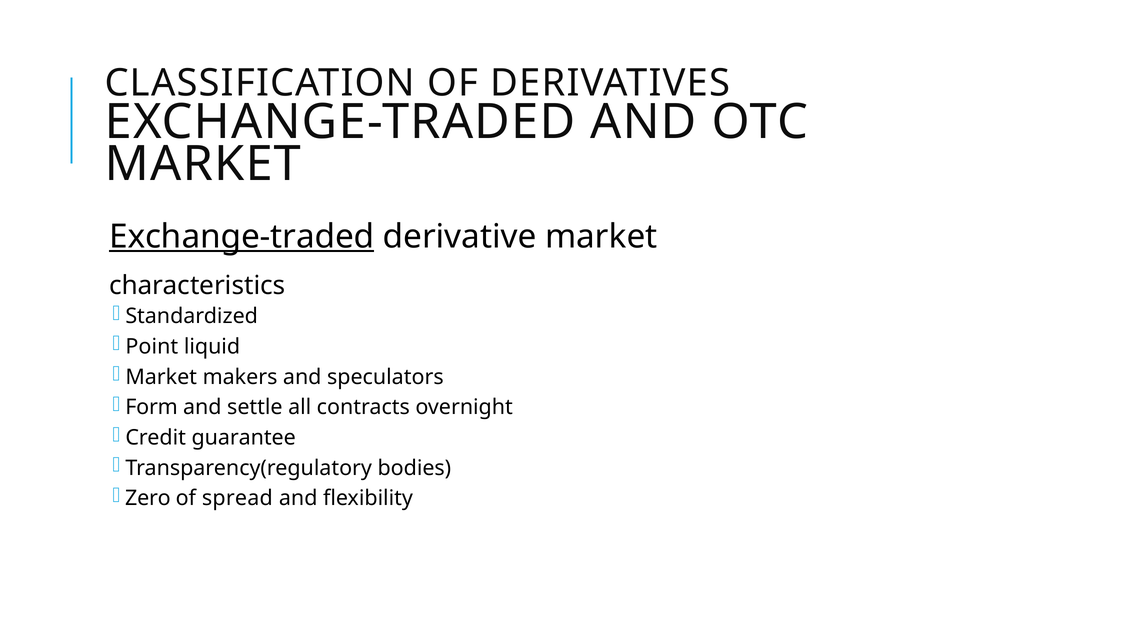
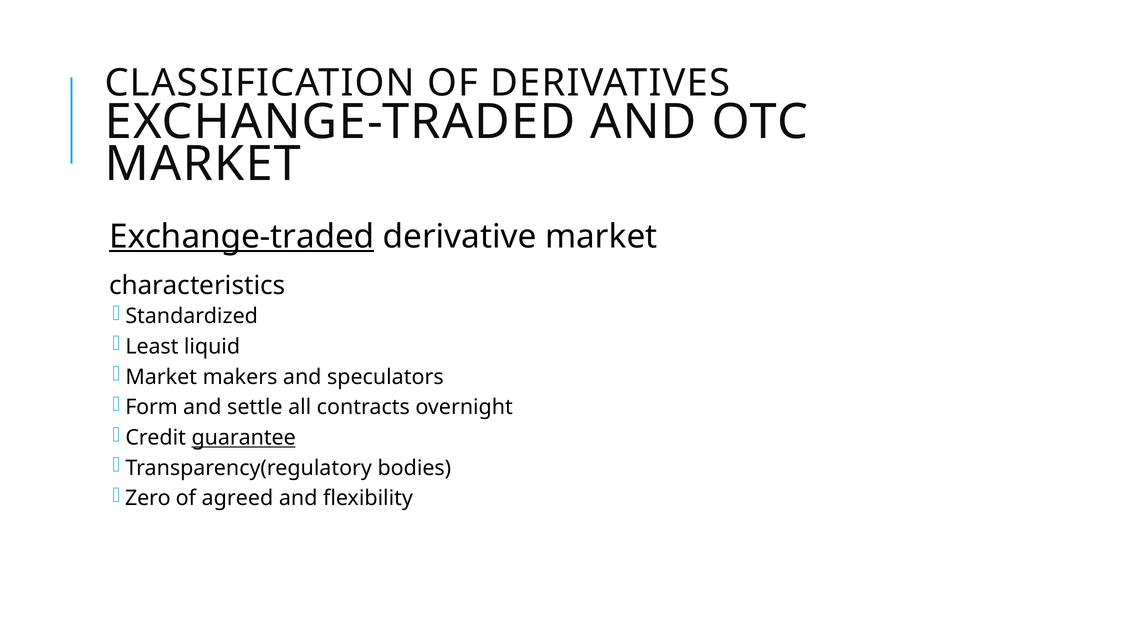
Point: Point -> Least
guarantee underline: none -> present
spread: spread -> agreed
